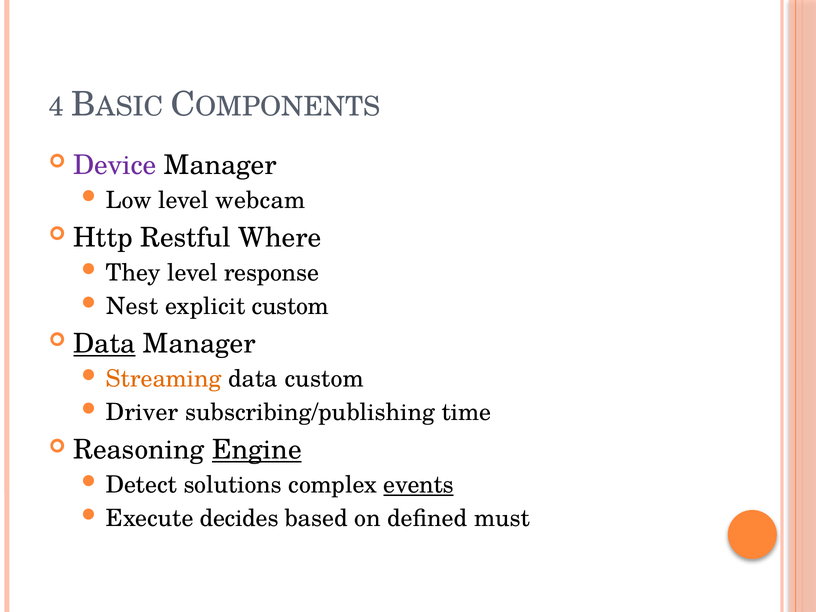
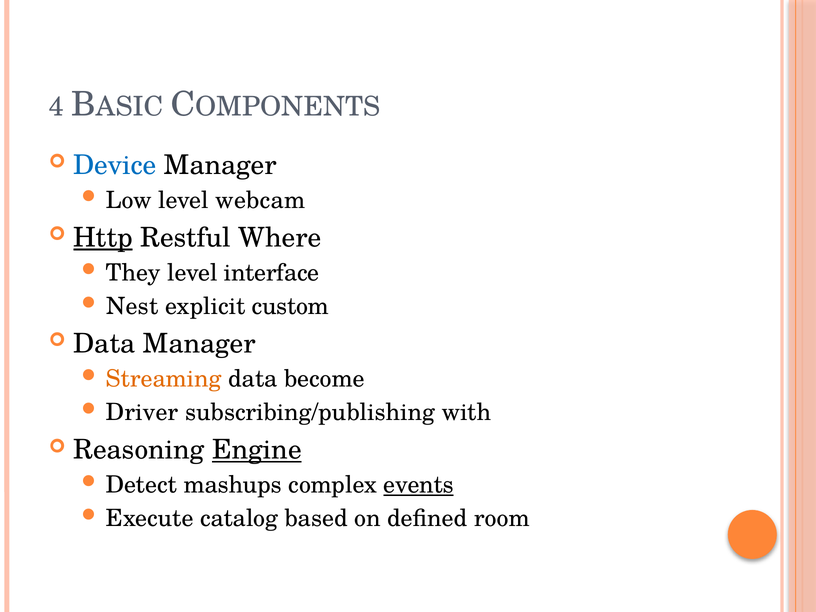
Device colour: purple -> blue
Http underline: none -> present
response: response -> interface
Data at (104, 344) underline: present -> none
data custom: custom -> become
time: time -> with
solutions: solutions -> mashups
decides: decides -> catalog
must: must -> room
